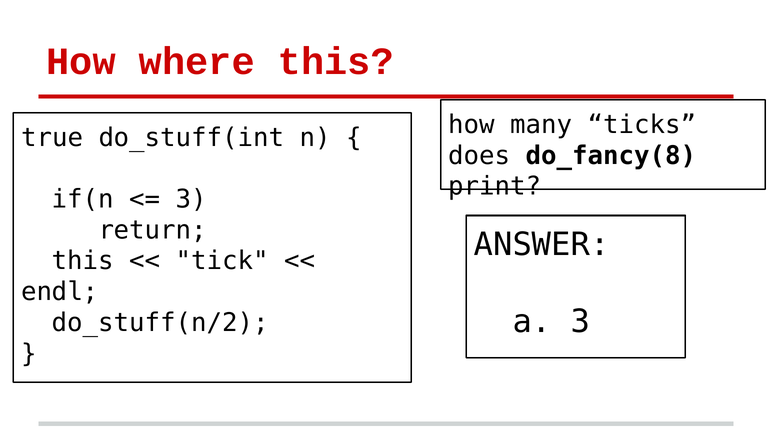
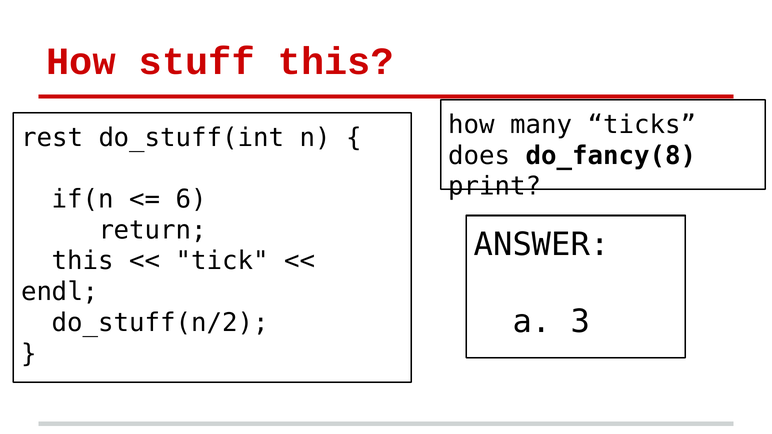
where: where -> stuff
true: true -> rest
3 at (191, 199): 3 -> 6
